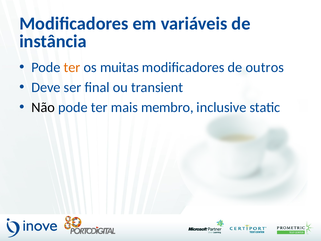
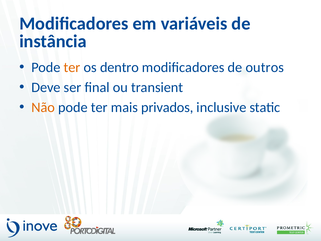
muitas: muitas -> dentro
Não colour: black -> orange
membro: membro -> privados
